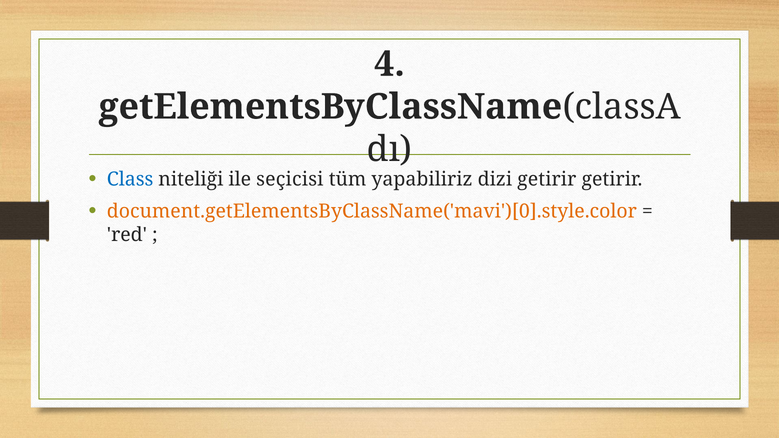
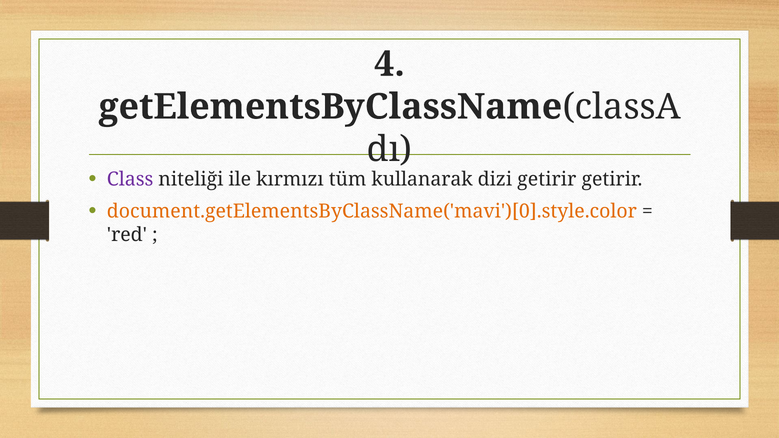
Class colour: blue -> purple
seçicisi: seçicisi -> kırmızı
yapabiliriz: yapabiliriz -> kullanarak
